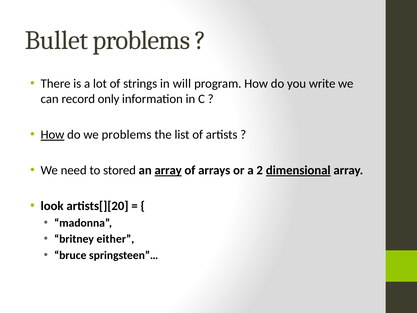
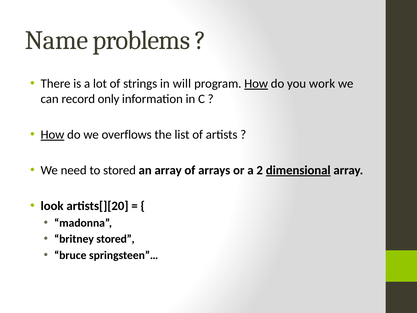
Bullet: Bullet -> Name
How at (256, 84) underline: none -> present
write: write -> work
we problems: problems -> overflows
array at (168, 170) underline: present -> none
britney either: either -> stored
